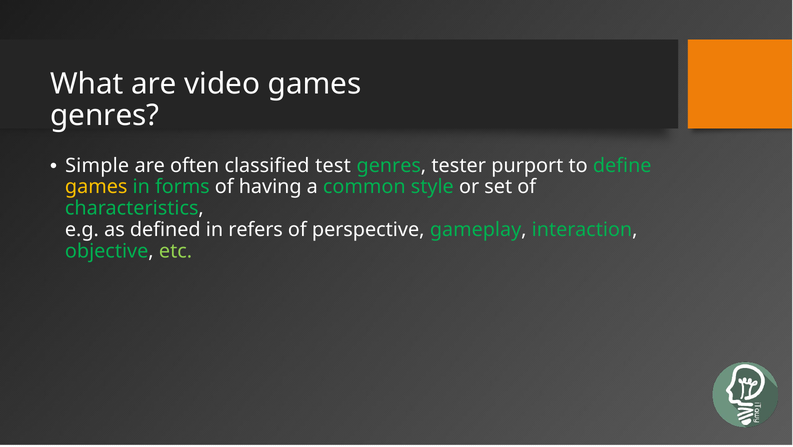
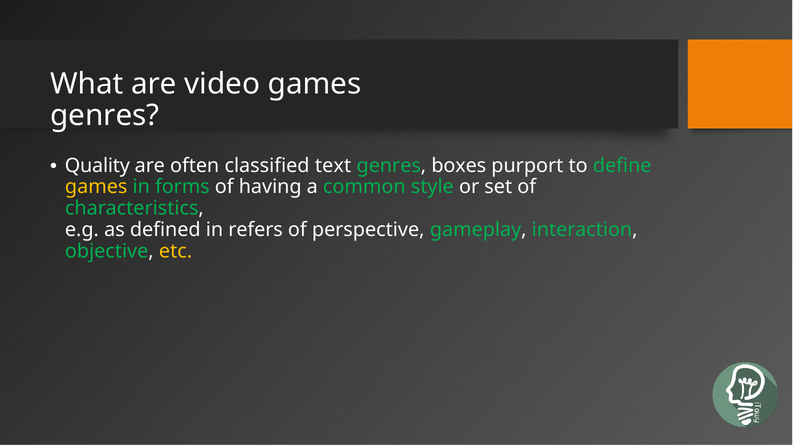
Simple: Simple -> Quality
test: test -> text
tester: tester -> boxes
etc colour: light green -> yellow
